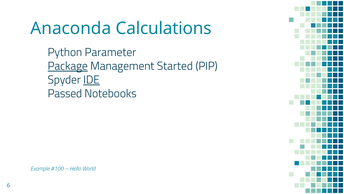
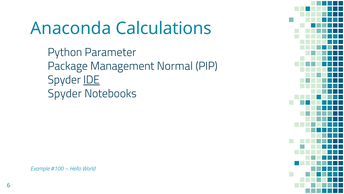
Package underline: present -> none
Started: Started -> Normal
Passed at (65, 93): Passed -> Spyder
